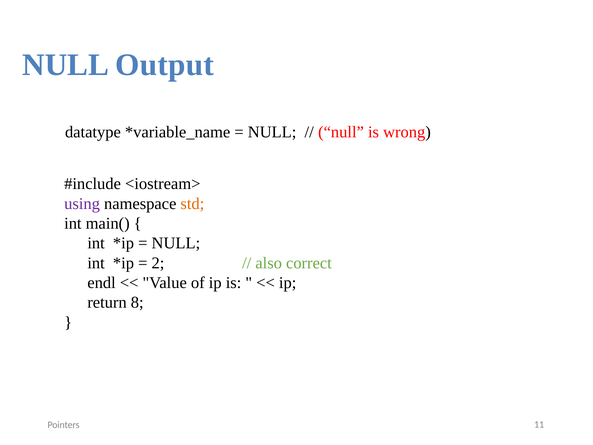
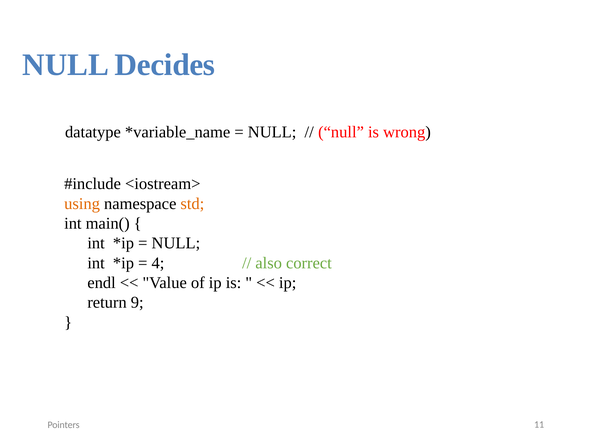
Output: Output -> Decides
using colour: purple -> orange
2: 2 -> 4
8: 8 -> 9
